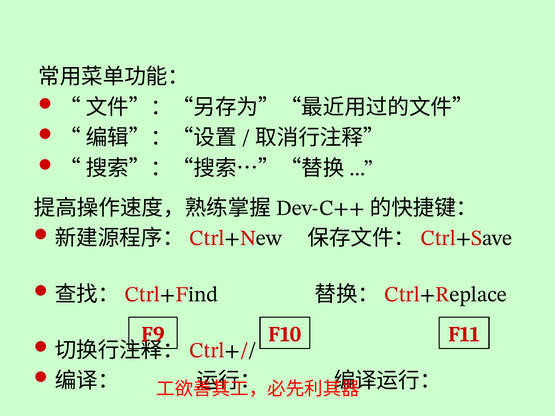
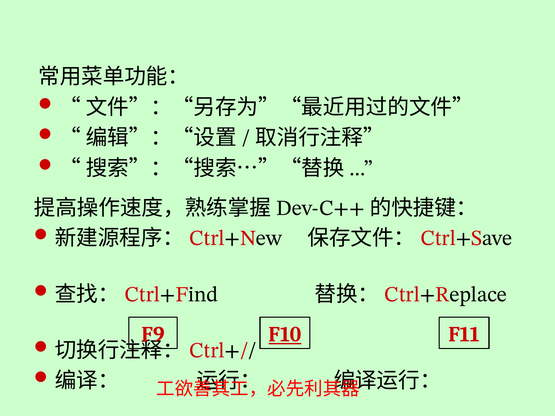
F10 underline: none -> present
